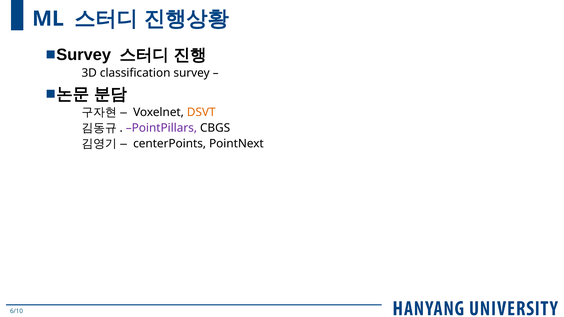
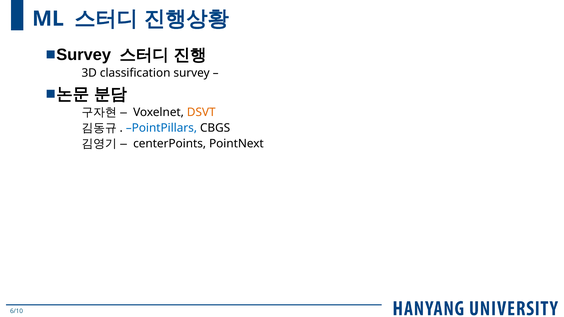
PointPillars colour: purple -> blue
